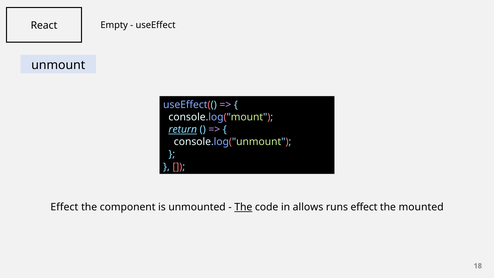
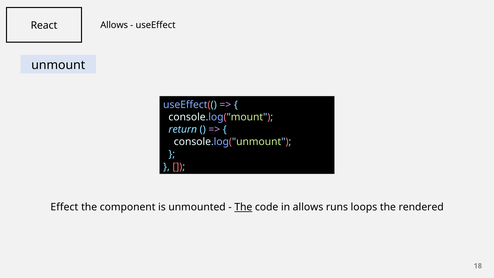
React Empty: Empty -> Allows
return underline: present -> none
runs effect: effect -> loops
mounted: mounted -> rendered
